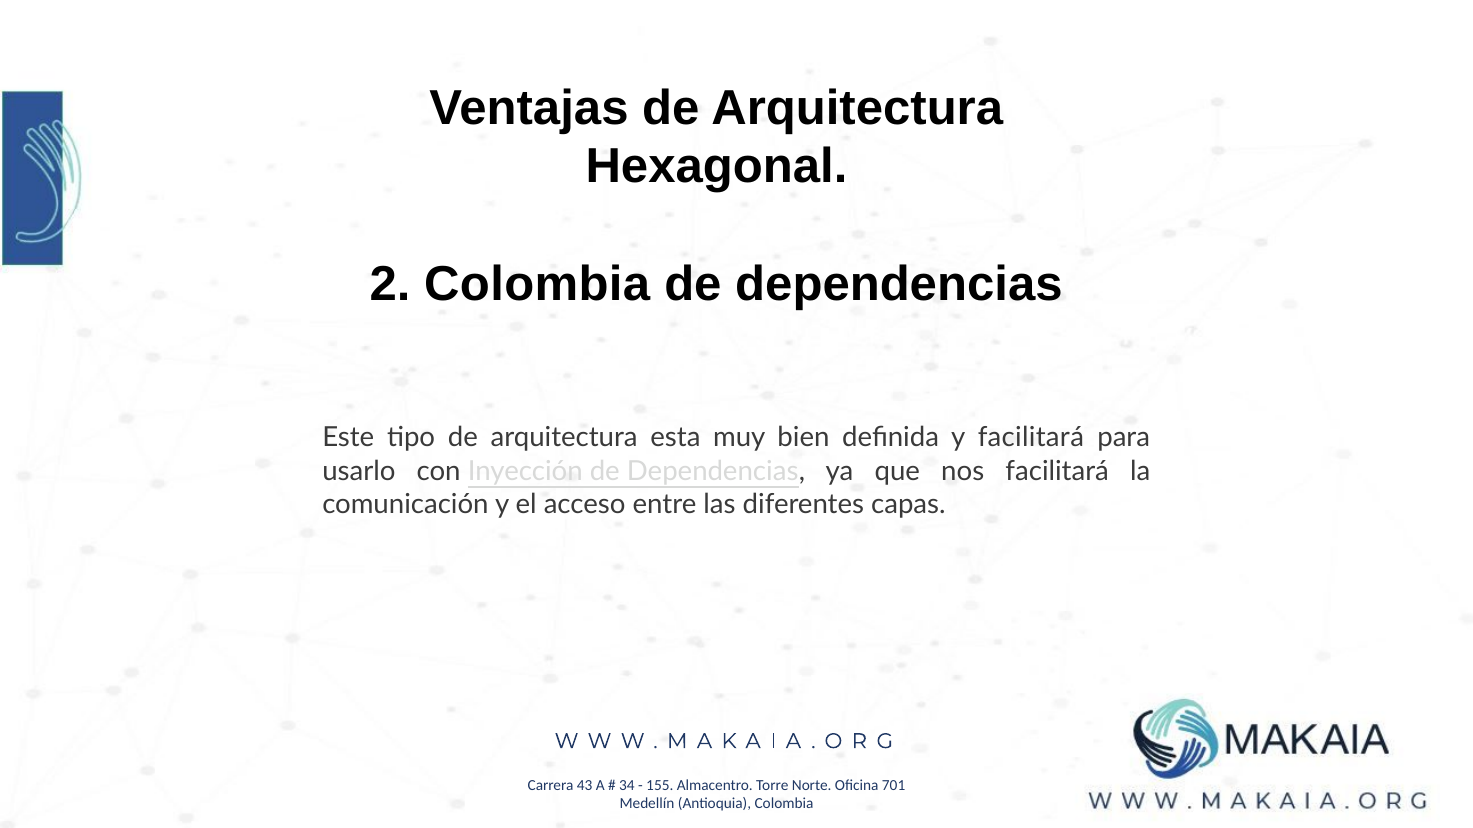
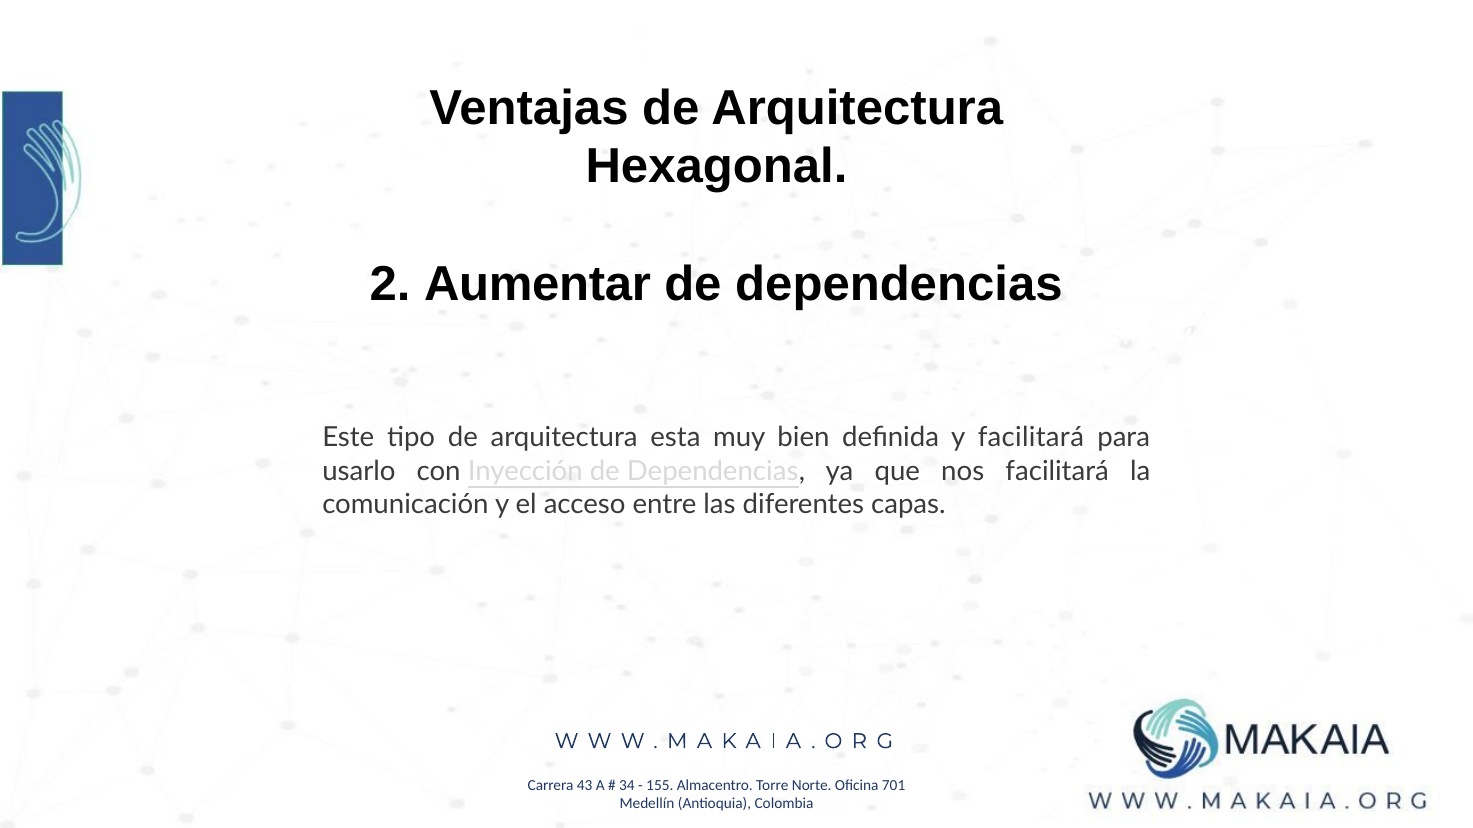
2 Colombia: Colombia -> Aumentar
